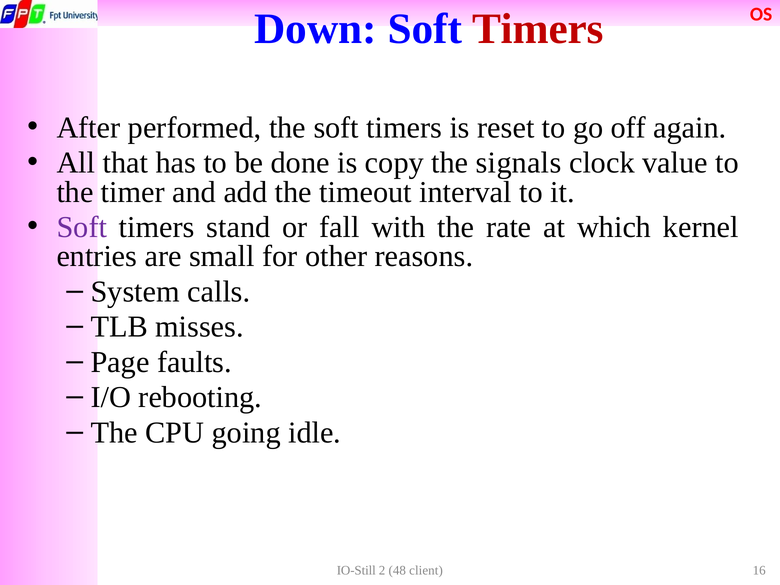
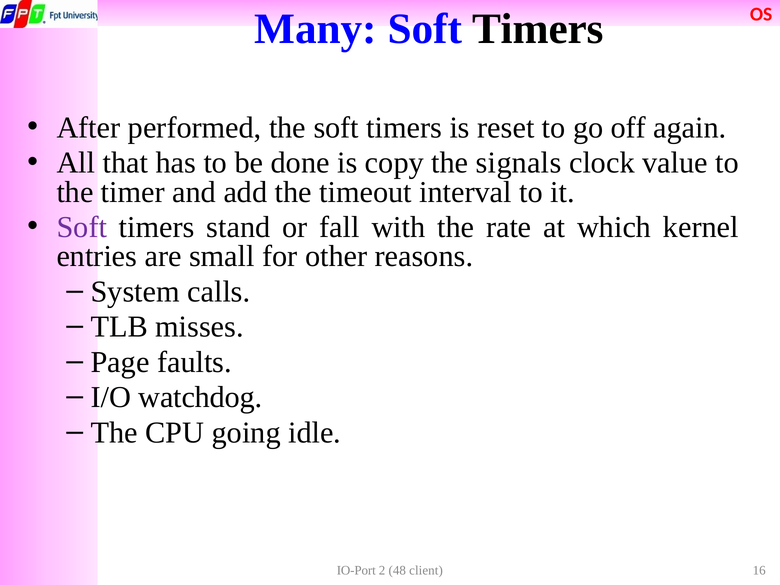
Down: Down -> Many
Timers at (538, 29) colour: red -> black
rebooting: rebooting -> watchdog
IO-Still: IO-Still -> IO-Port
